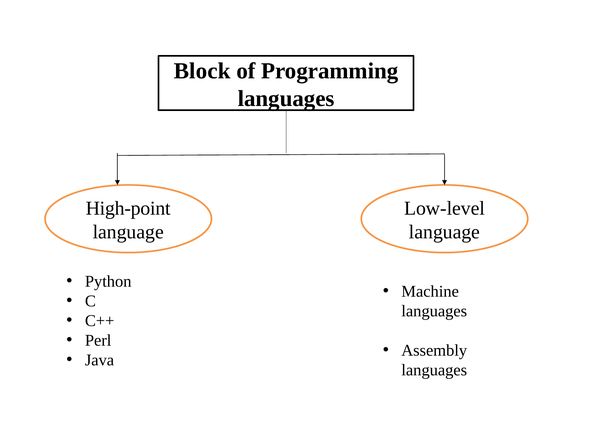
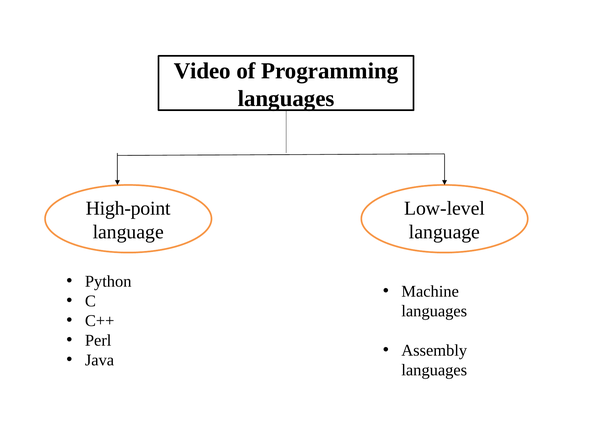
Block: Block -> Video
